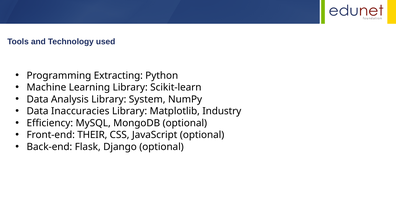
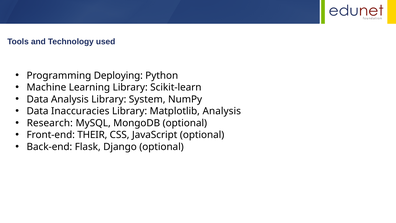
Extracting: Extracting -> Deploying
Matplotlib Industry: Industry -> Analysis
Efficiency: Efficiency -> Research
